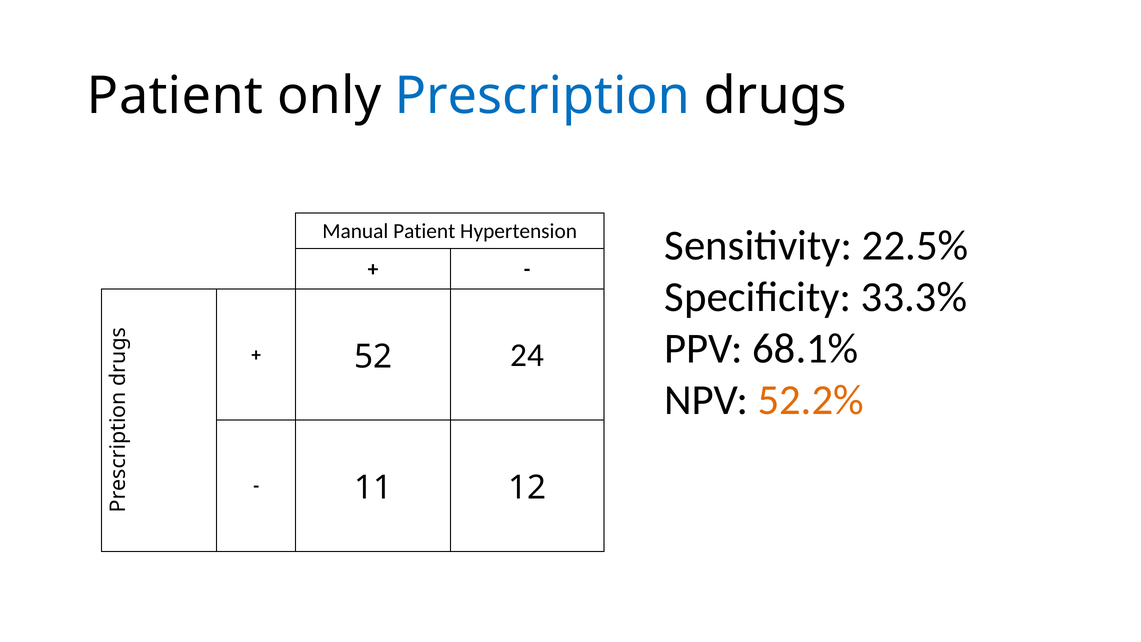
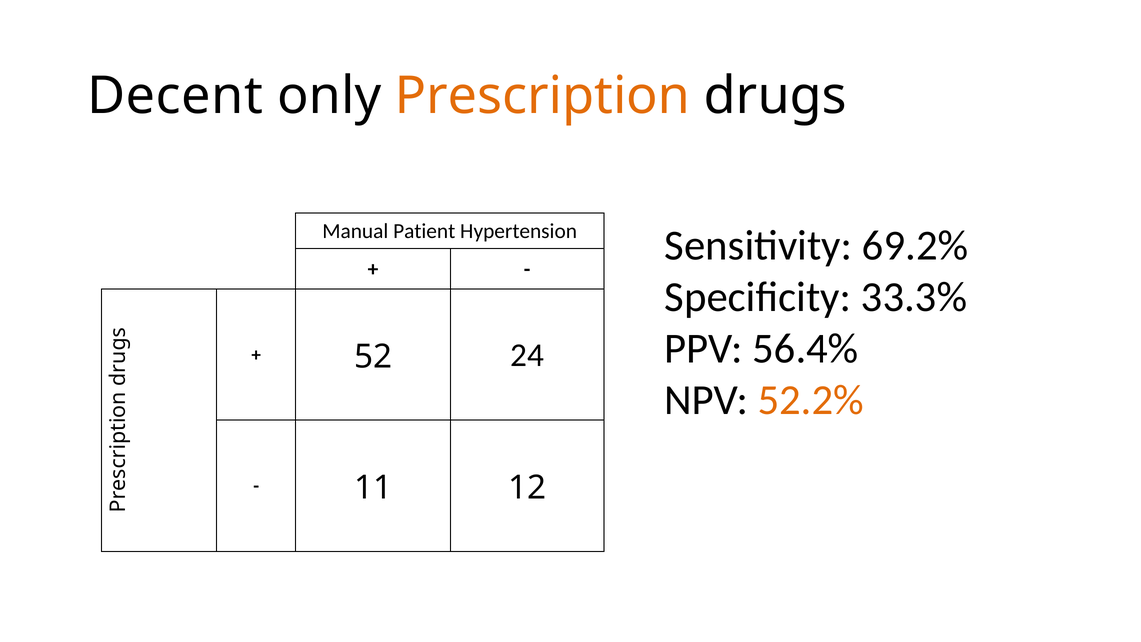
Patient at (175, 96): Patient -> Decent
Prescription colour: blue -> orange
22.5%: 22.5% -> 69.2%
68.1%: 68.1% -> 56.4%
